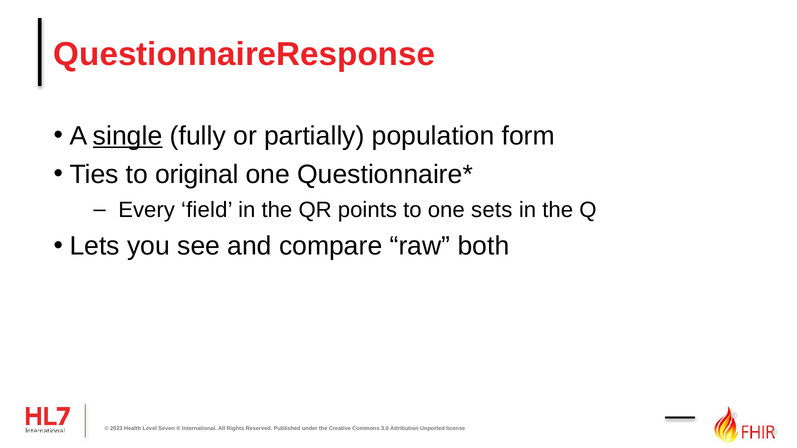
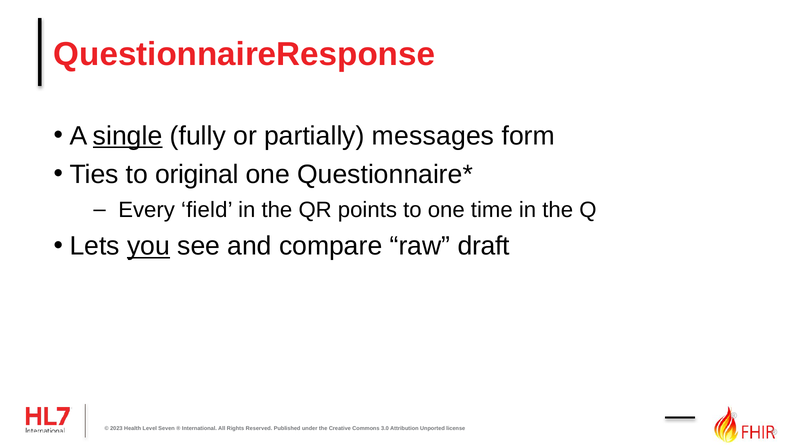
population: population -> messages
sets: sets -> time
you underline: none -> present
both: both -> draft
